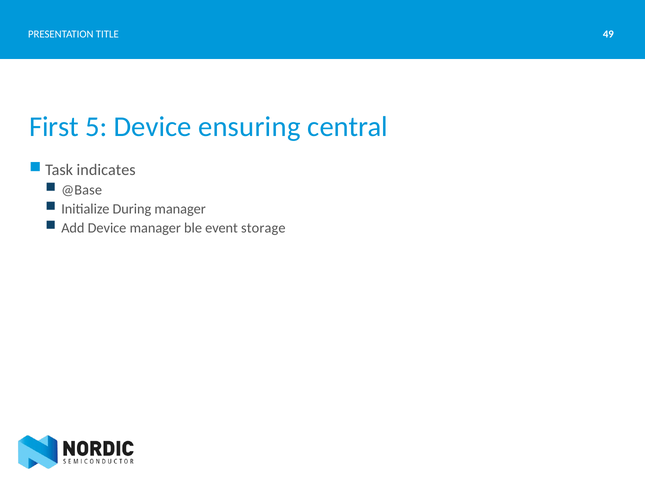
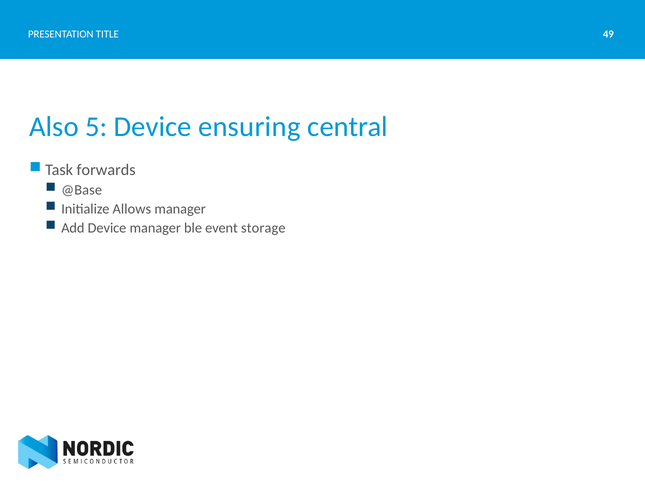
First: First -> Also
indicates: indicates -> forwards
During: During -> Allows
